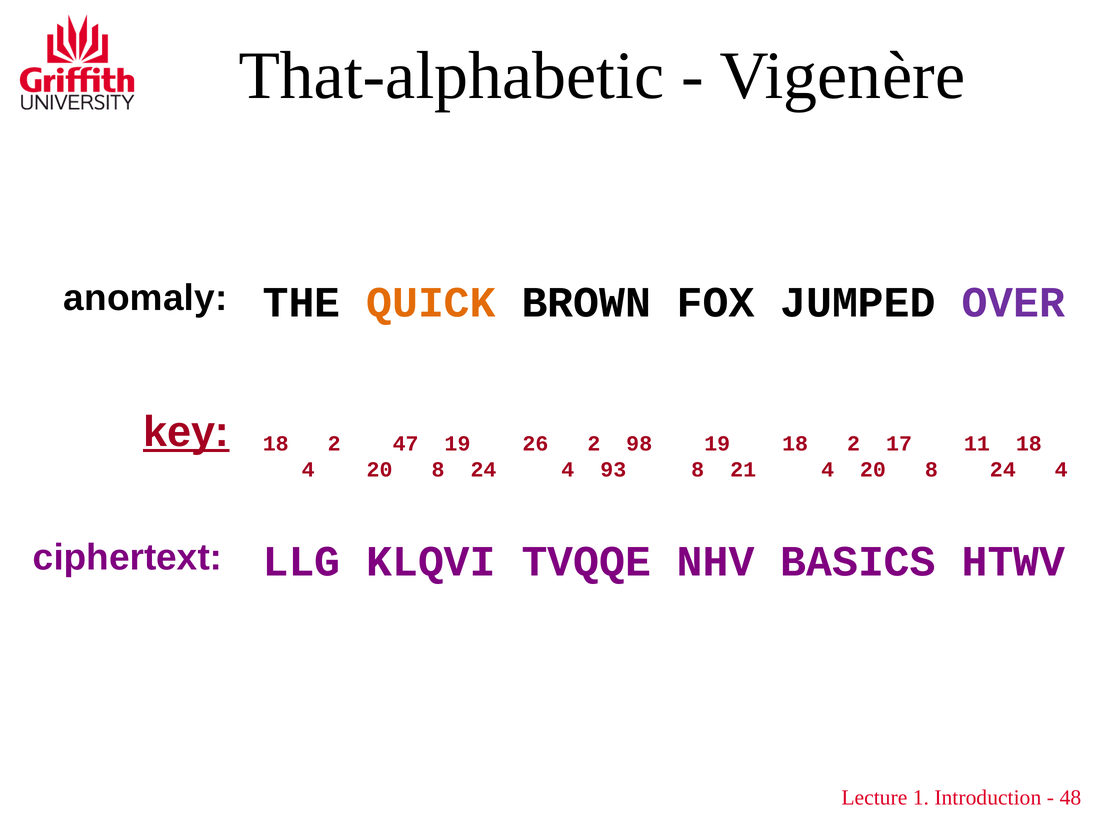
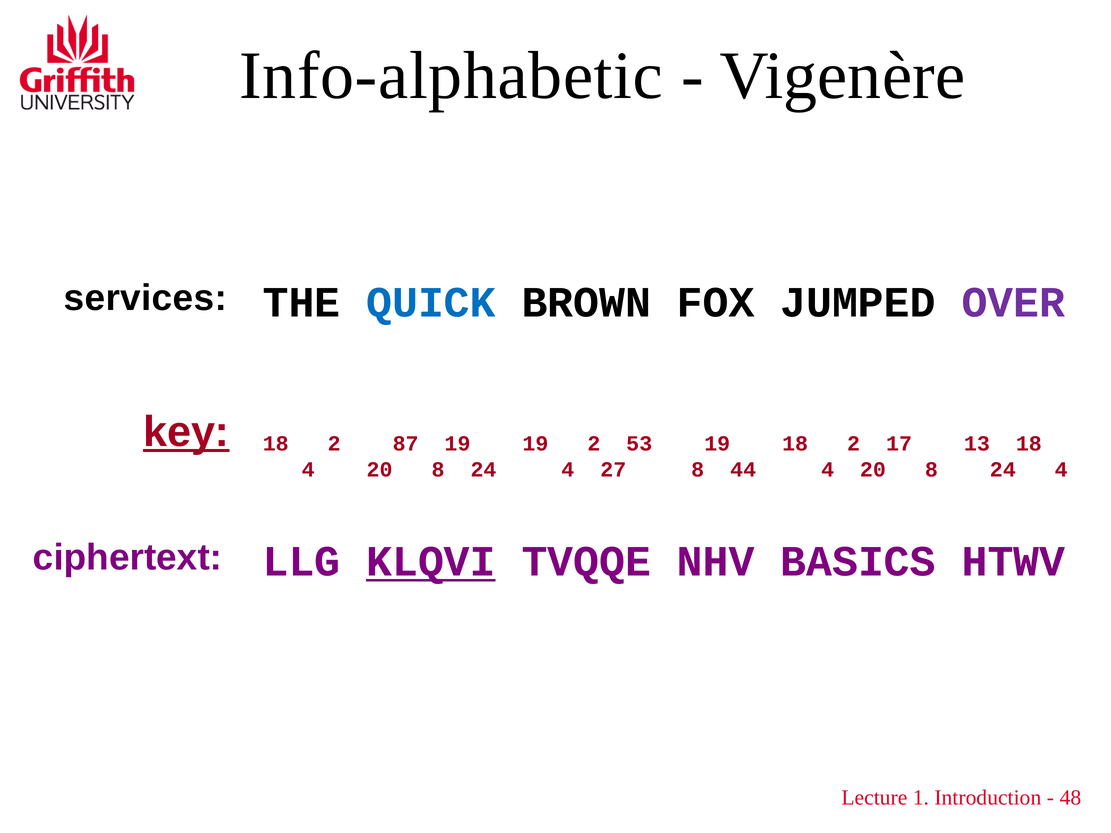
That-alphabetic: That-alphabetic -> Info-alphabetic
anomaly: anomaly -> services
QUICK colour: orange -> blue
47: 47 -> 87
19 26: 26 -> 19
98: 98 -> 53
11: 11 -> 13
93: 93 -> 27
21: 21 -> 44
KLQVI underline: none -> present
